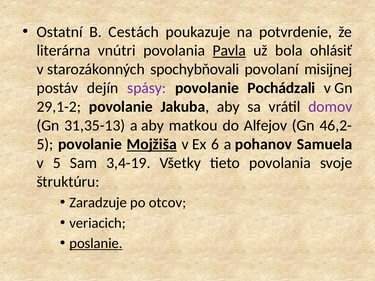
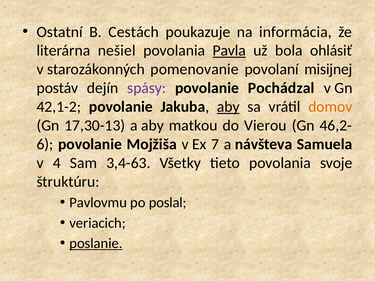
potvrdenie: potvrdenie -> informácia
vnútri: vnútri -> nešiel
spochybňovali: spochybňovali -> pomenovanie
Pochádzali: Pochádzali -> Pochádzal
29,1-2: 29,1-2 -> 42,1-2
aby at (228, 107) underline: none -> present
domov colour: purple -> orange
31,35-13: 31,35-13 -> 17,30-13
Alfejov: Alfejov -> Vierou
5 at (45, 144): 5 -> 6
Mojžiša underline: present -> none
6: 6 -> 7
pohanov: pohanov -> návšteva
v 5: 5 -> 4
3,4-19: 3,4-19 -> 3,4-63
Zaradzuje: Zaradzuje -> Pavlovmu
otcov: otcov -> poslal
